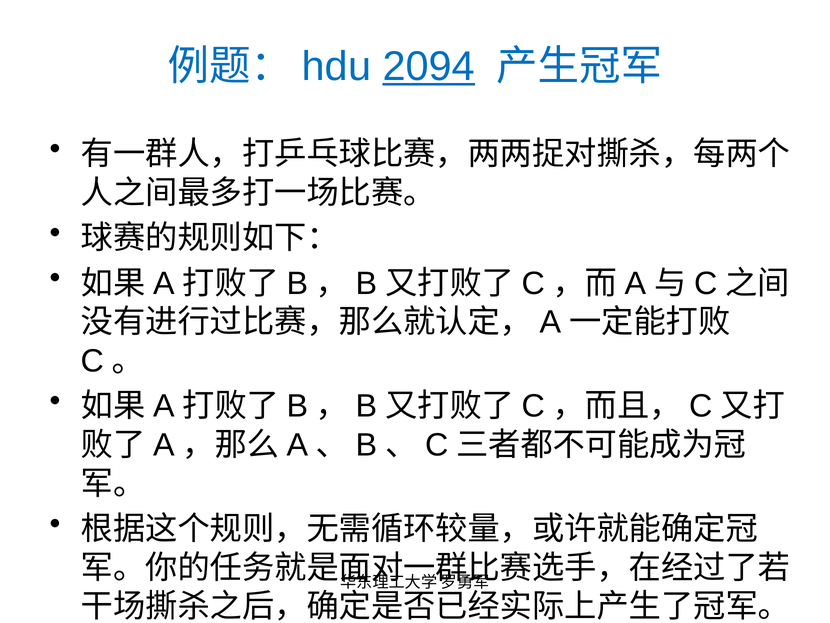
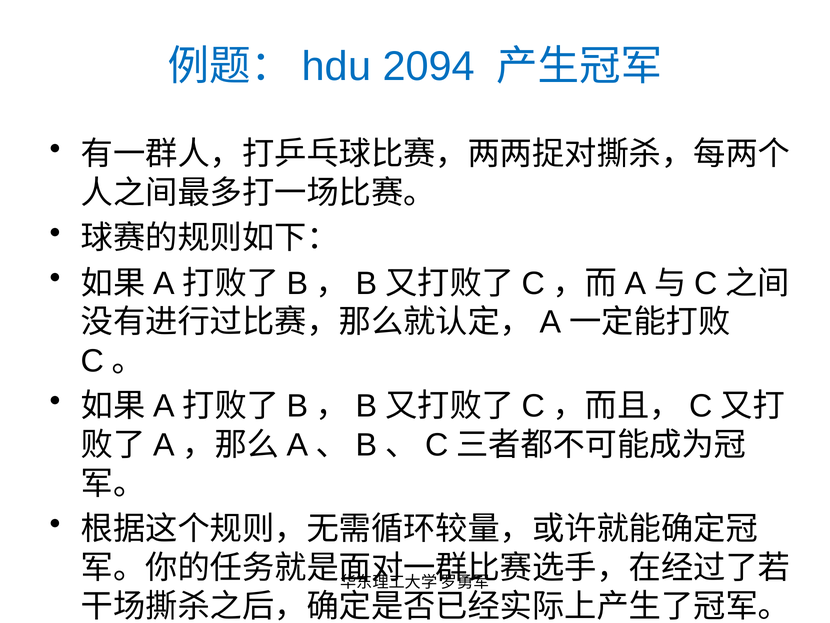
2094 underline: present -> none
